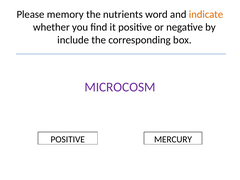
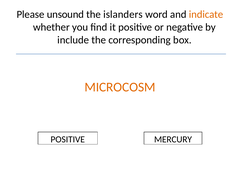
memory: memory -> unsound
nutrients: nutrients -> islanders
MICROCOSM colour: purple -> orange
